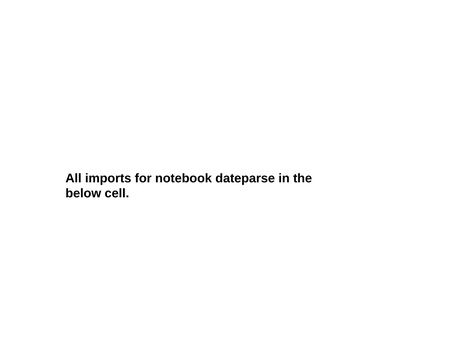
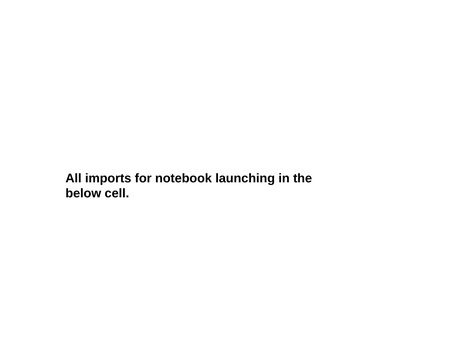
dateparse: dateparse -> launching
